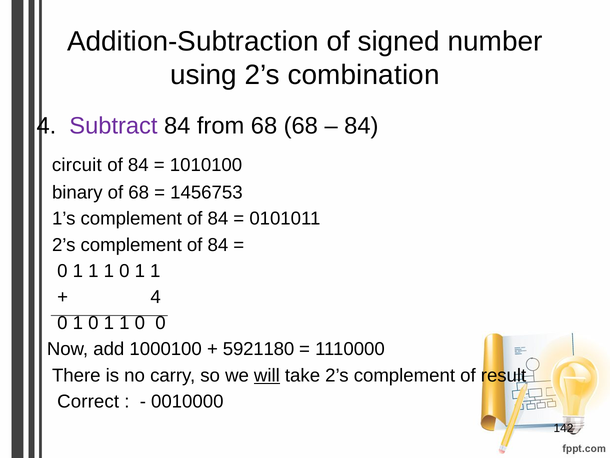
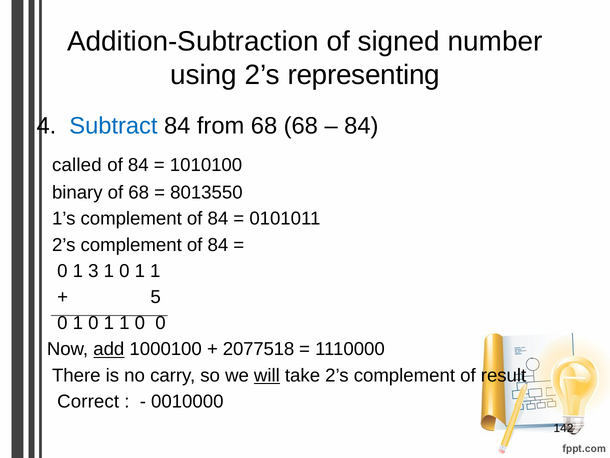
combination: combination -> representing
Subtract colour: purple -> blue
circuit: circuit -> called
1456753: 1456753 -> 8013550
1 at (93, 271): 1 -> 3
4 at (156, 297): 4 -> 5
add underline: none -> present
5921180: 5921180 -> 2077518
